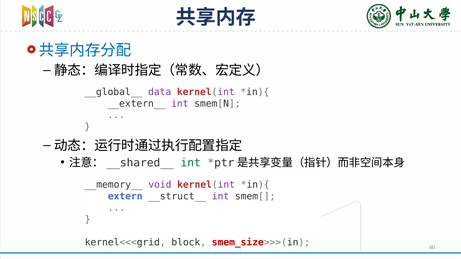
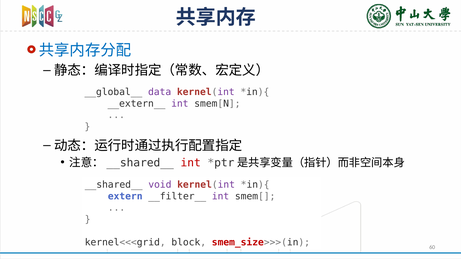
int at (191, 163) colour: green -> red
__memory__: __memory__ -> __shared__
__struct__: __struct__ -> __filter__
